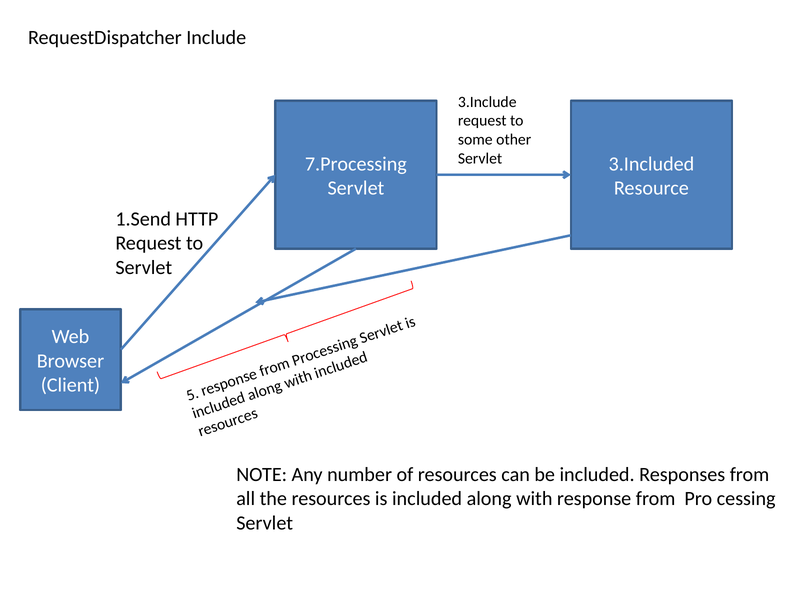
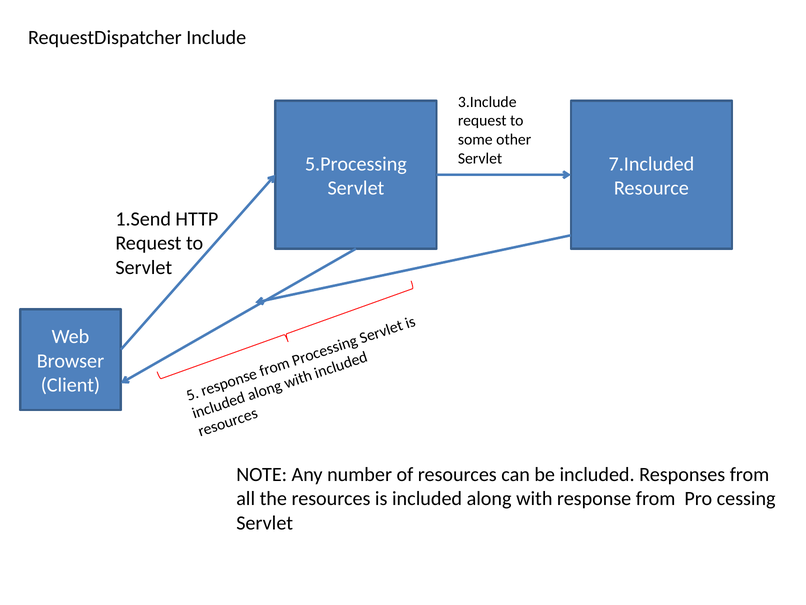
7.Processing: 7.Processing -> 5.Processing
3.Included: 3.Included -> 7.Included
